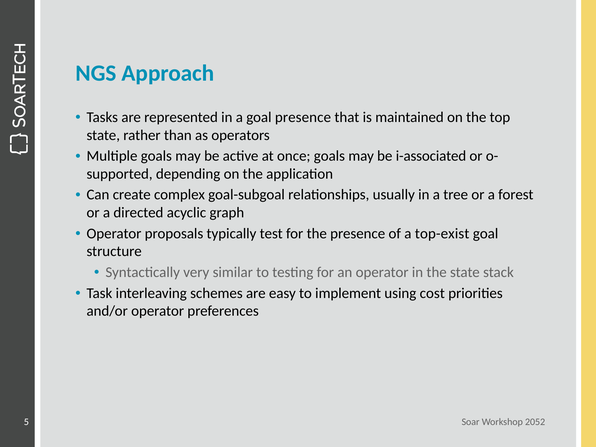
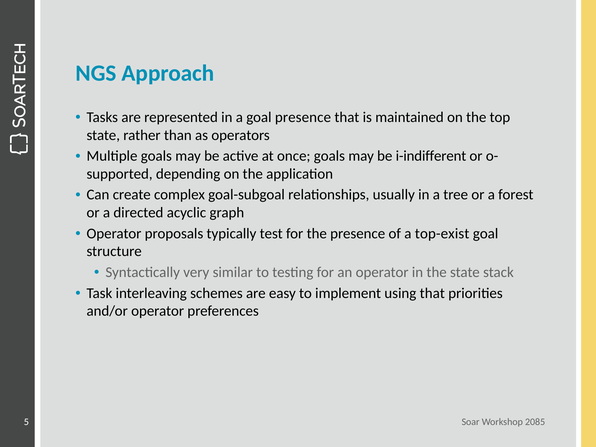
i-associated: i-associated -> i-indifferent
using cost: cost -> that
2052: 2052 -> 2085
